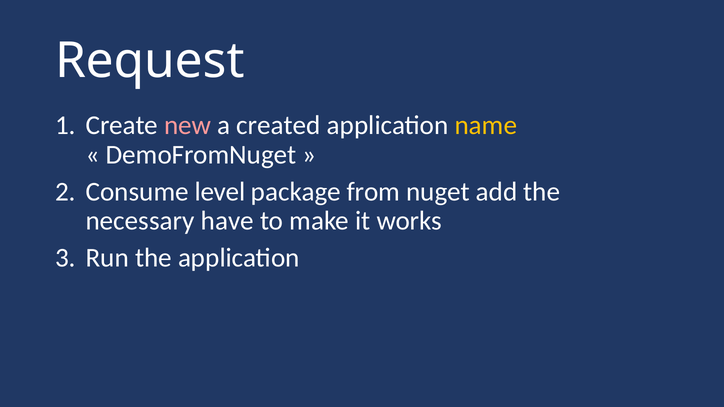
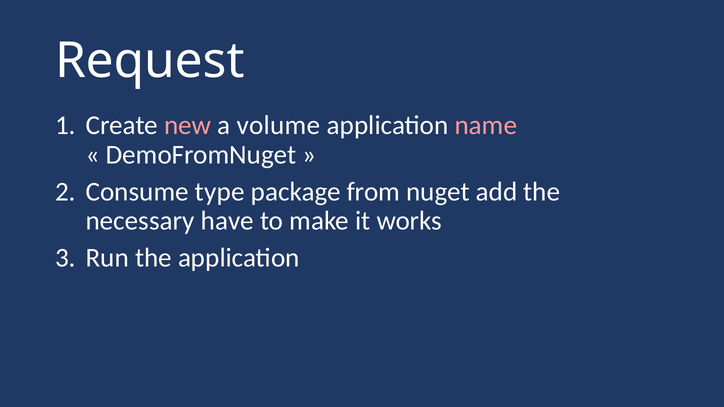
created: created -> volume
name colour: yellow -> pink
level: level -> type
